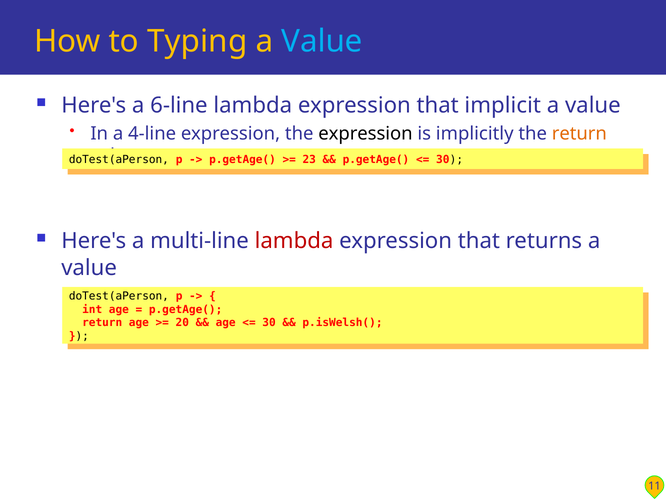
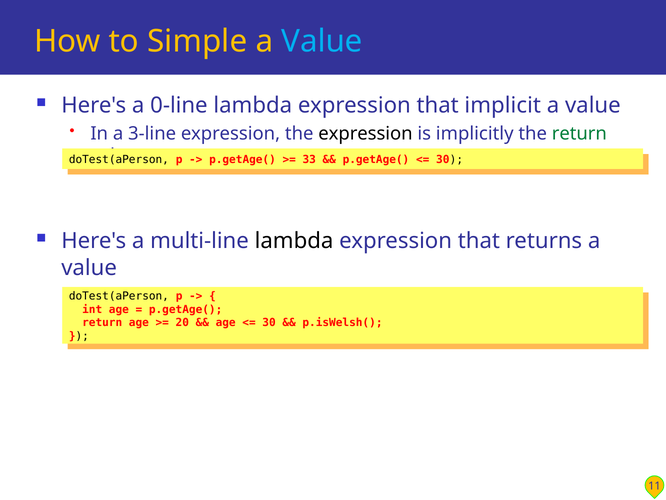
Typing: Typing -> Simple
6-line: 6-line -> 0-line
4-line: 4-line -> 3-line
return at (579, 133) colour: orange -> green
23: 23 -> 33
lambda at (294, 241) colour: red -> black
